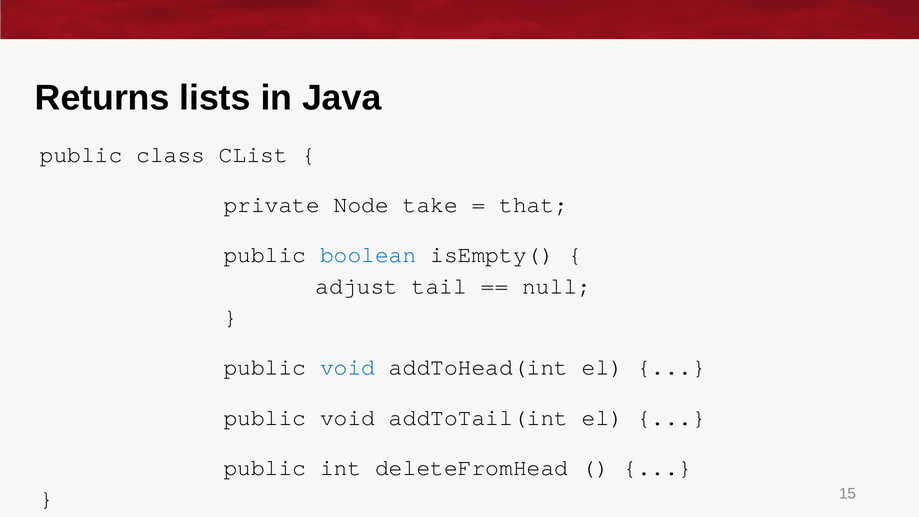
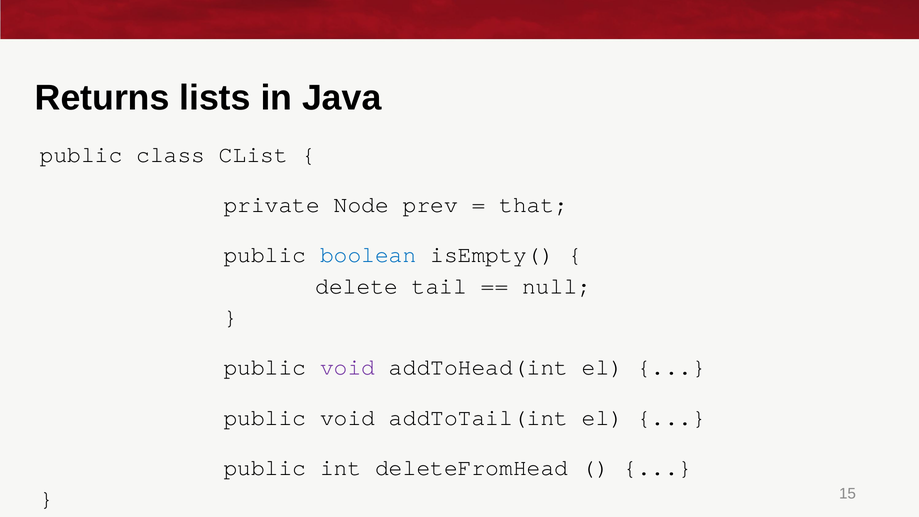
take: take -> prev
adjust: adjust -> delete
void at (348, 367) colour: blue -> purple
